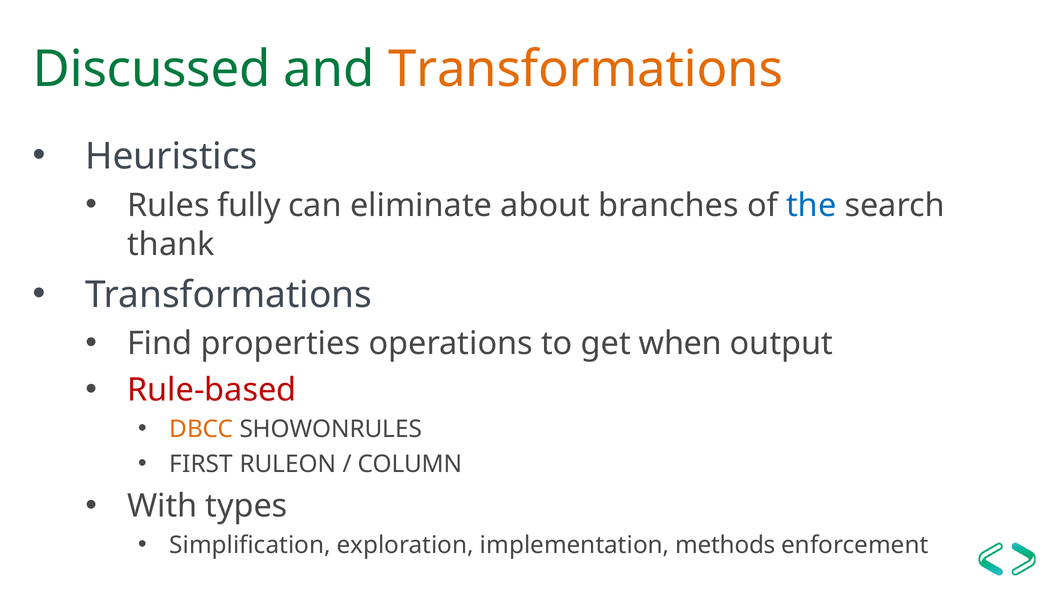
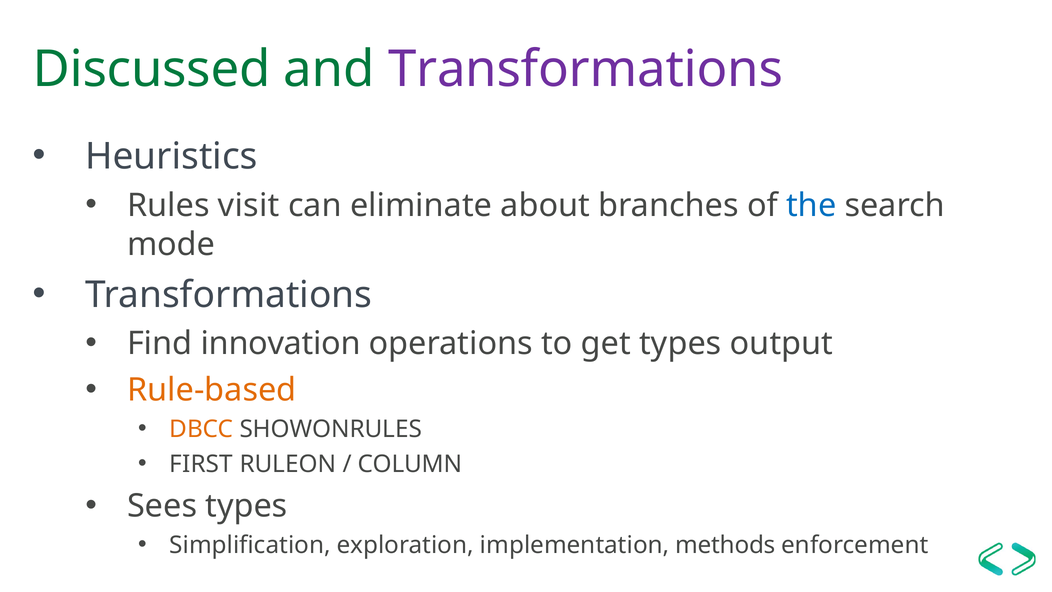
Transformations at (586, 69) colour: orange -> purple
fully: fully -> visit
thank: thank -> mode
properties: properties -> innovation
get when: when -> types
Rule-based colour: red -> orange
With: With -> Sees
